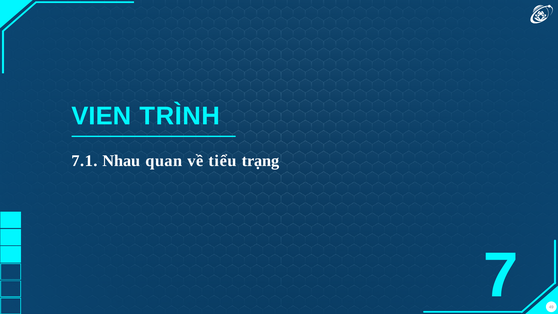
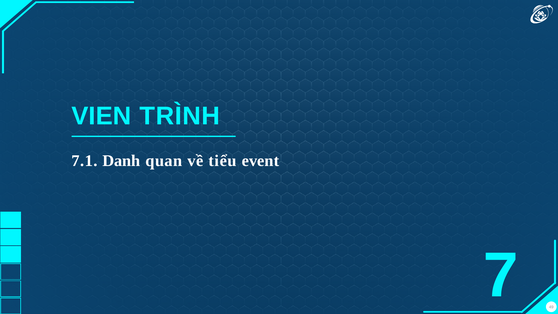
Nhau: Nhau -> Danh
trạng: trạng -> event
